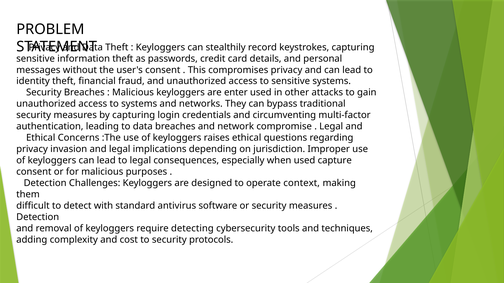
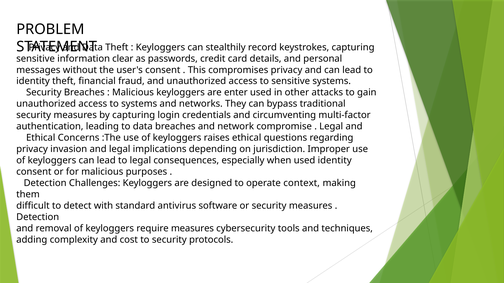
information theft: theft -> clear
used capture: capture -> identity
require detecting: detecting -> measures
